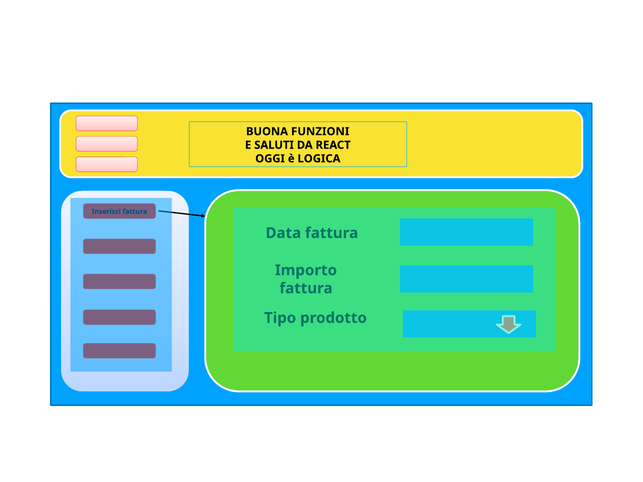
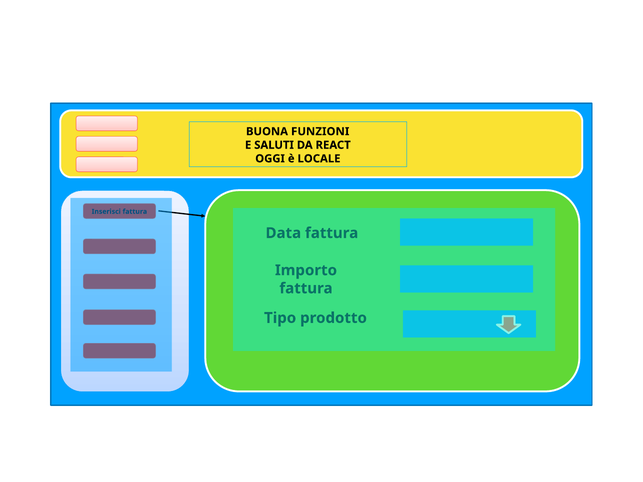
LOGICA: LOGICA -> LOCALE
